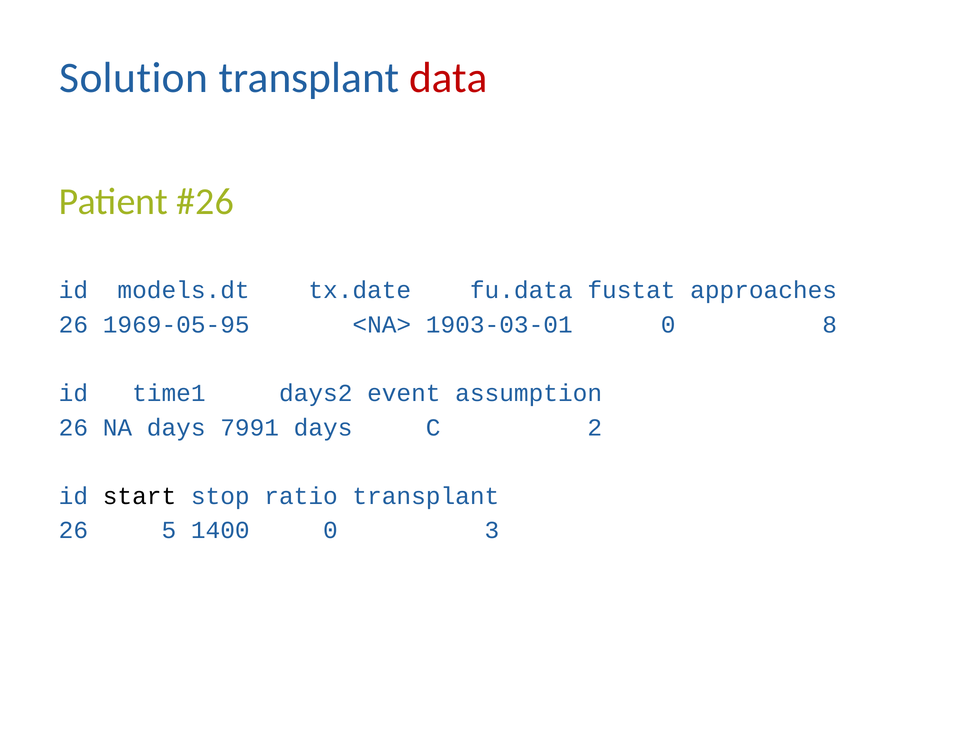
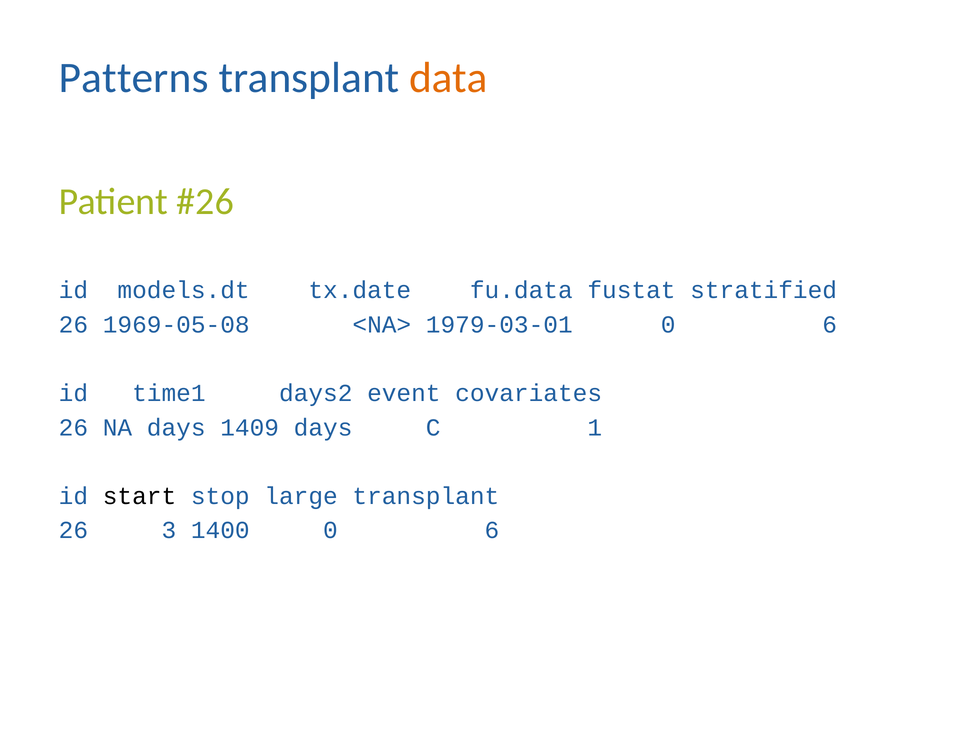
Solution: Solution -> Patterns
data colour: red -> orange
approaches: approaches -> stratified
1969-05-95: 1969-05-95 -> 1969-05-08
1903-03-01: 1903-03-01 -> 1979-03-01
8 at (830, 325): 8 -> 6
assumption: assumption -> covariates
7991: 7991 -> 1409
2: 2 -> 1
ratio: ratio -> large
5: 5 -> 3
1400 0 3: 3 -> 6
